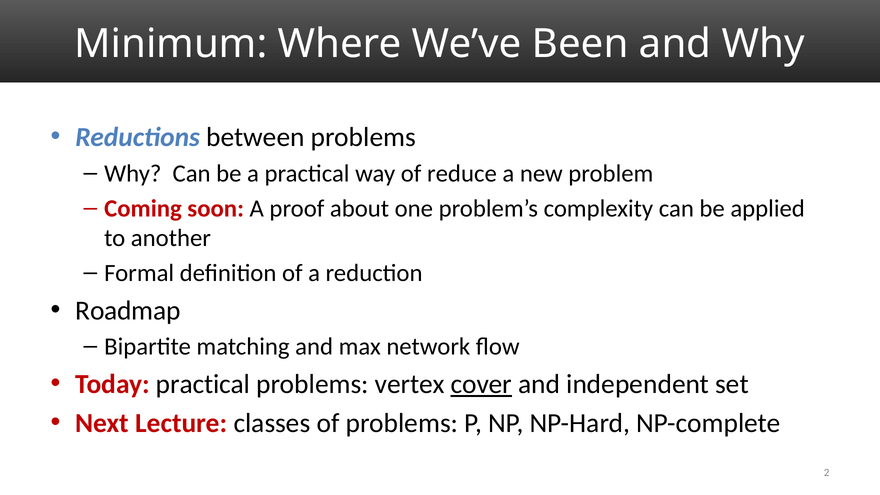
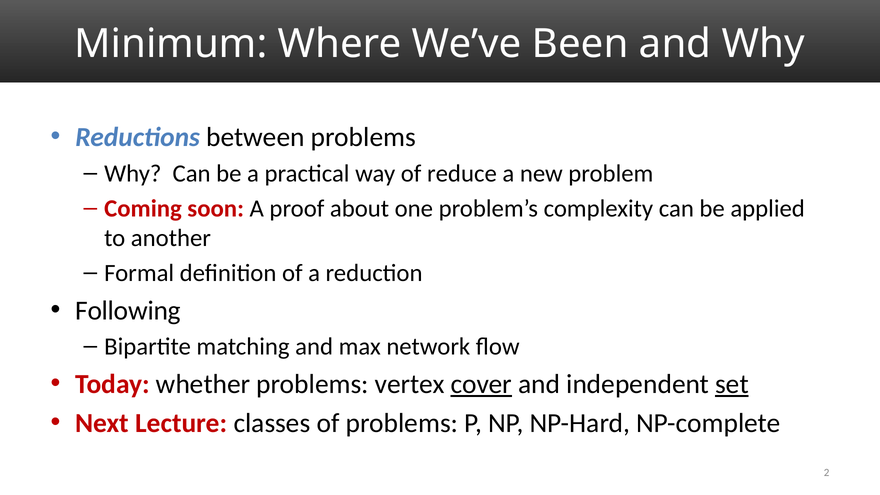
Roadmap: Roadmap -> Following
Today practical: practical -> whether
set underline: none -> present
